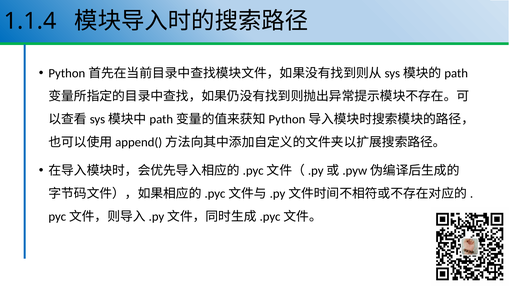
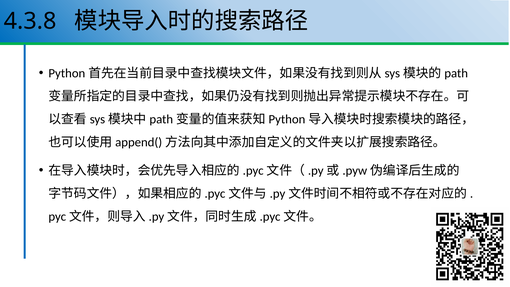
1.1.4: 1.1.4 -> 4.3.8
